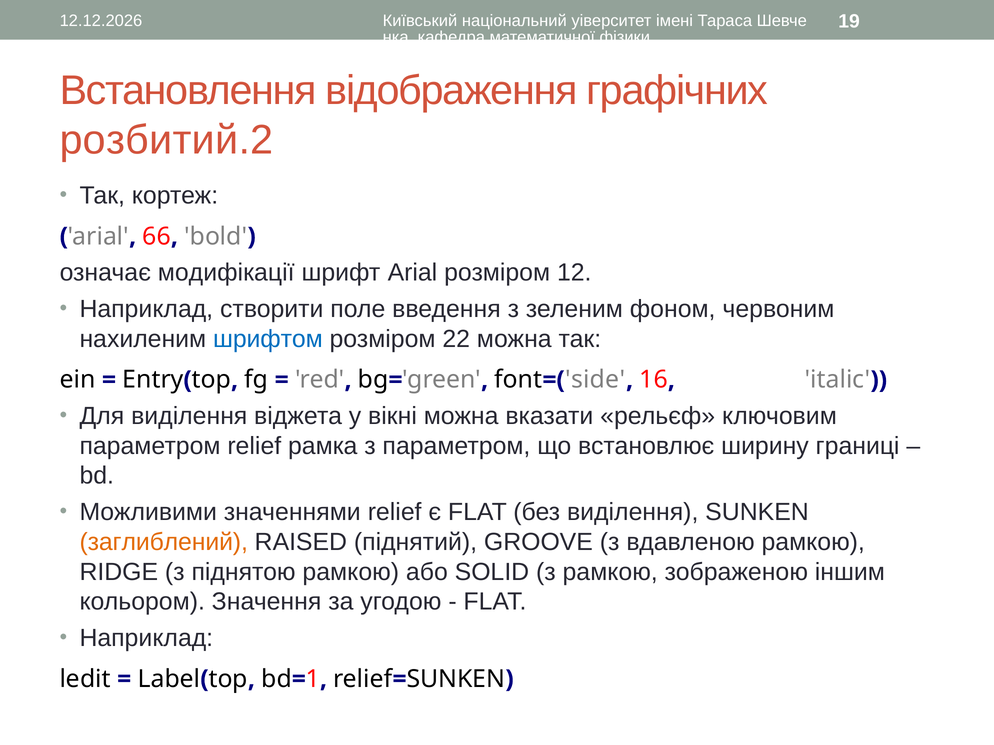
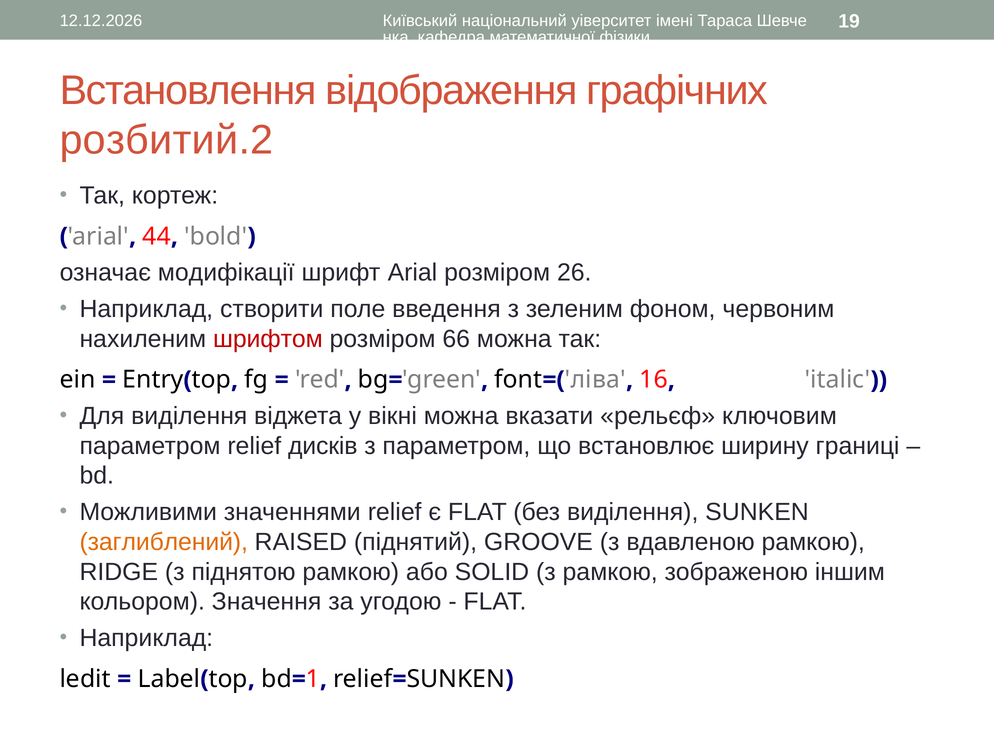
66: 66 -> 44
12: 12 -> 26
шрифтом colour: blue -> red
22: 22 -> 66
side: side -> ліва
рамка: рамка -> дисків
